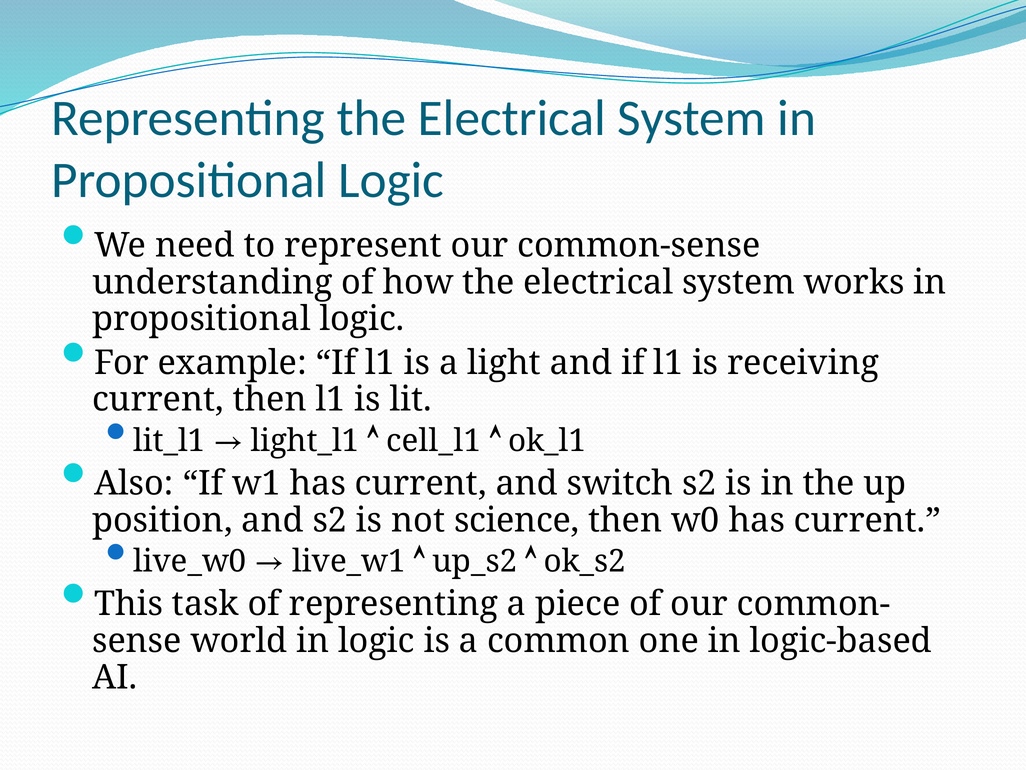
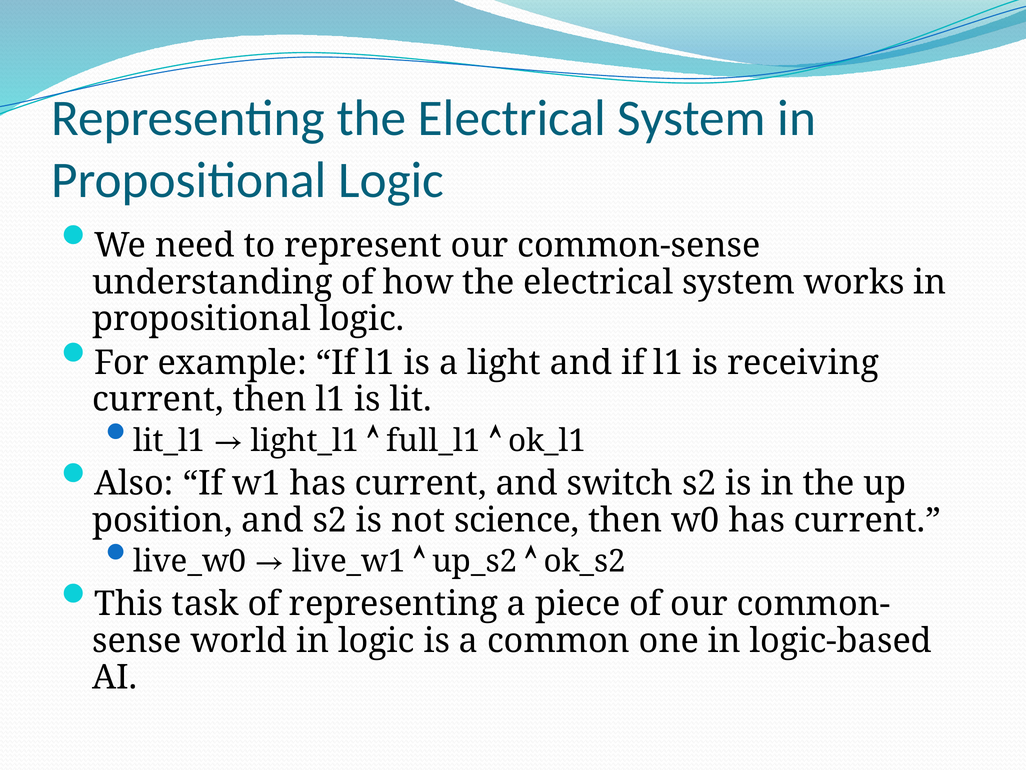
cell_l1: cell_l1 -> full_l1
